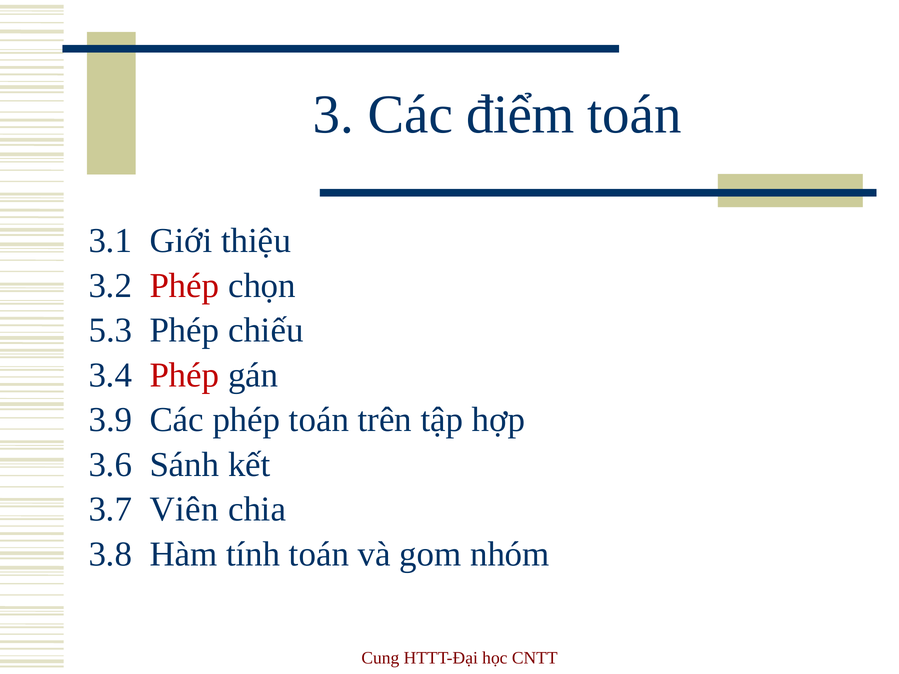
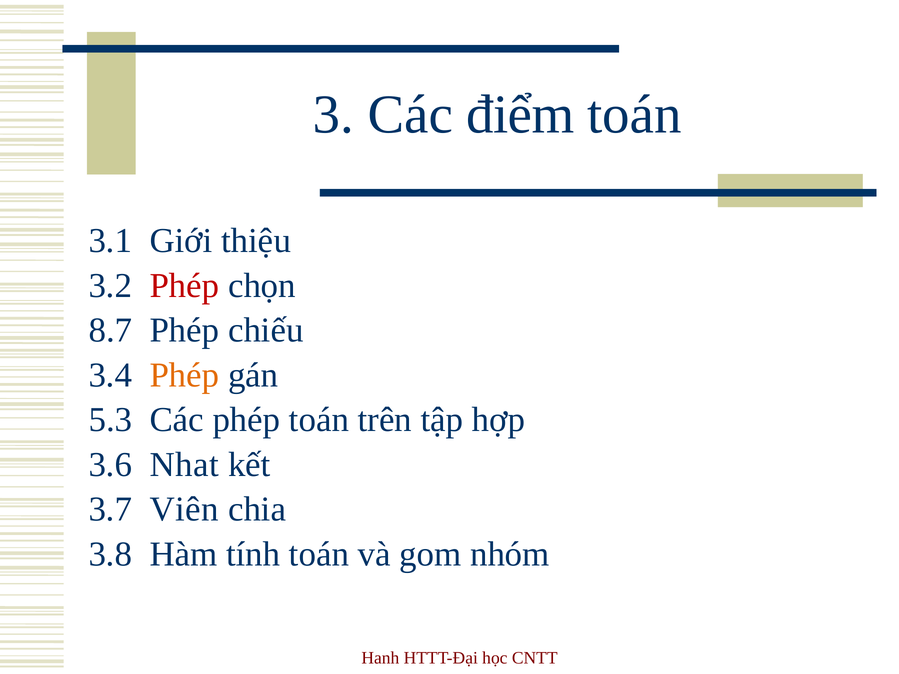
5.3: 5.3 -> 8.7
Phép at (184, 375) colour: red -> orange
3.9: 3.9 -> 5.3
Sánh: Sánh -> Nhat
Cung: Cung -> Hanh
